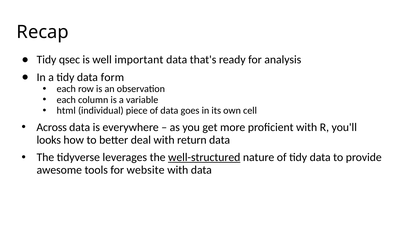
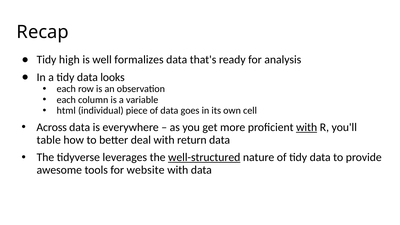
qsec: qsec -> high
important: important -> formalizes
form: form -> looks
with at (307, 127) underline: none -> present
looks: looks -> table
